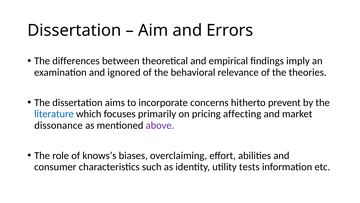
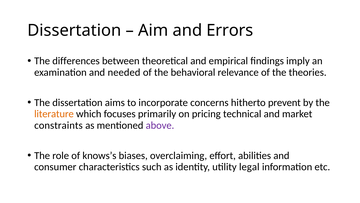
ignored: ignored -> needed
literature colour: blue -> orange
affecting: affecting -> technical
dissonance: dissonance -> constraints
tests: tests -> legal
